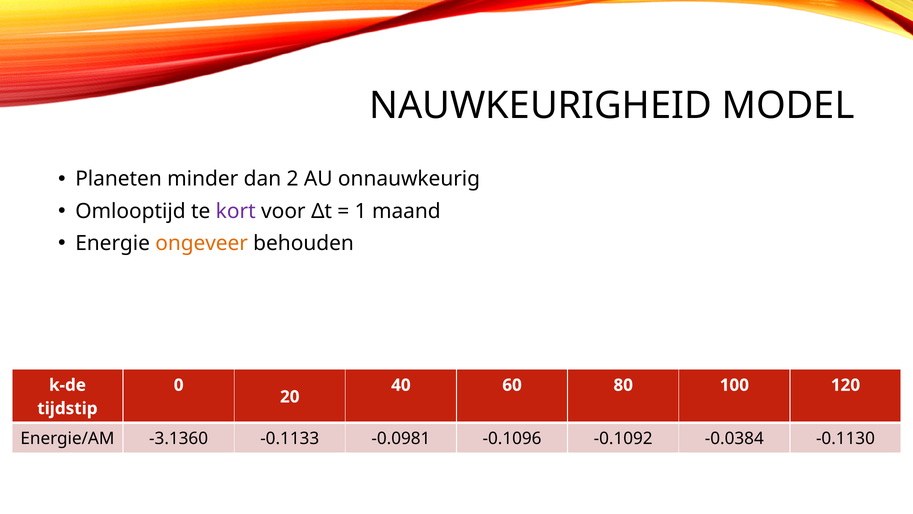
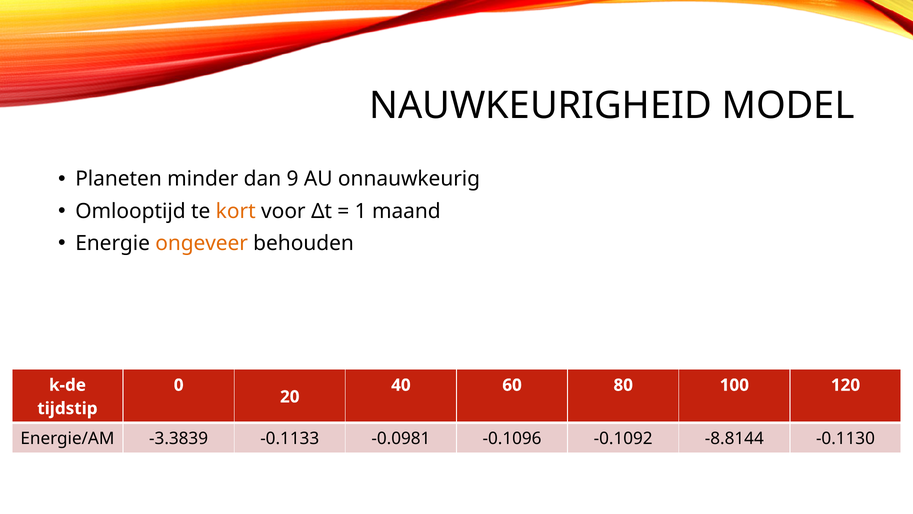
2: 2 -> 9
kort colour: purple -> orange
-3.1360: -3.1360 -> -3.3839
-0.0384: -0.0384 -> -8.8144
